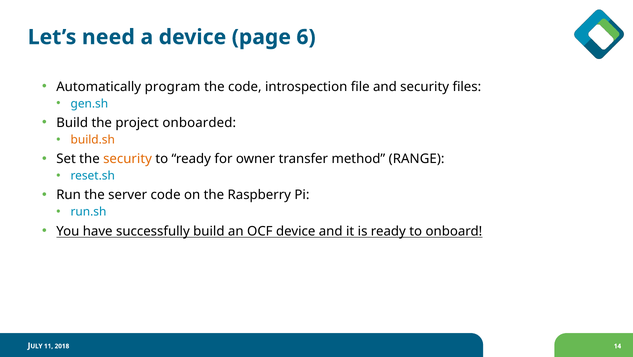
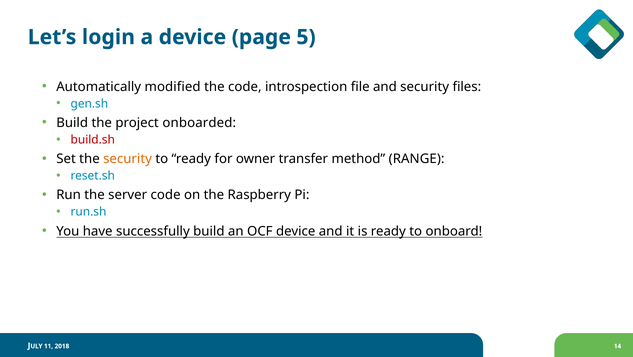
need: need -> login
6: 6 -> 5
program: program -> modified
build.sh colour: orange -> red
